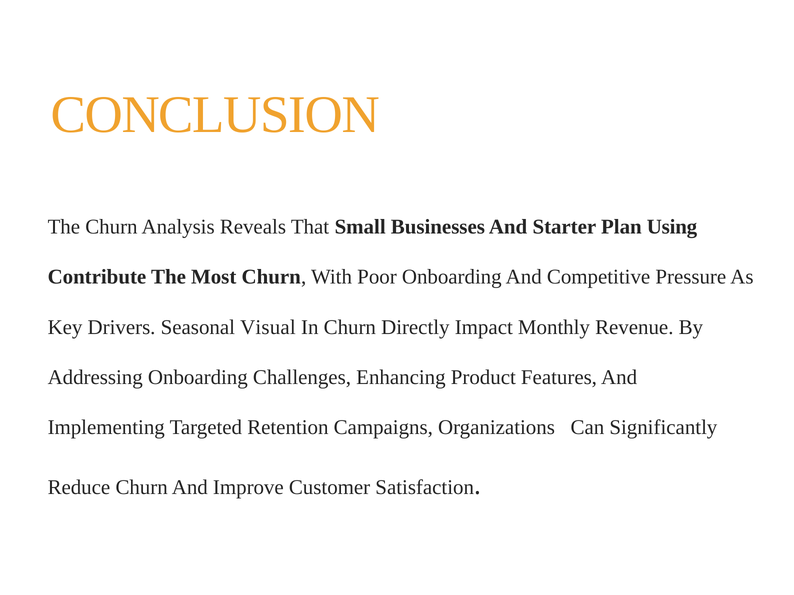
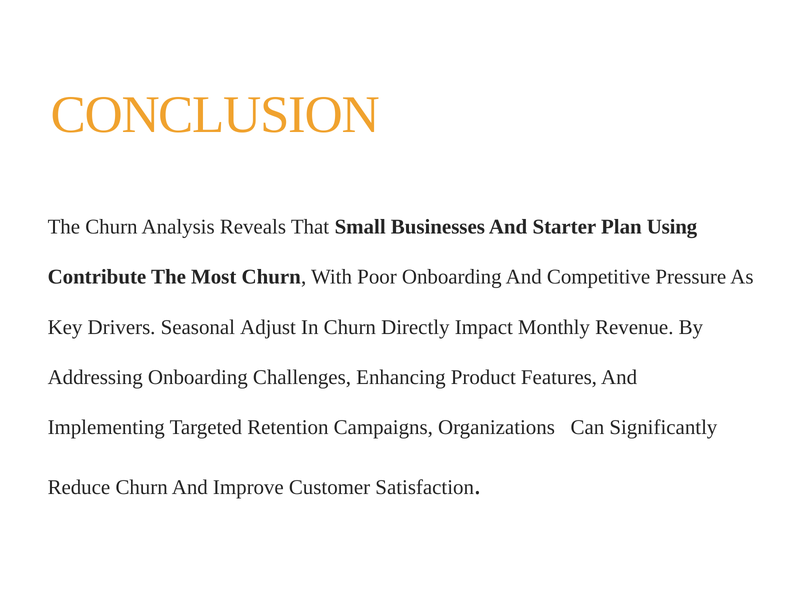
Visual: Visual -> Adjust
